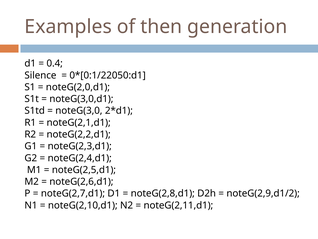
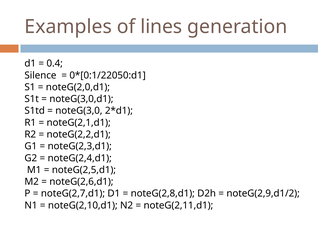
then: then -> lines
